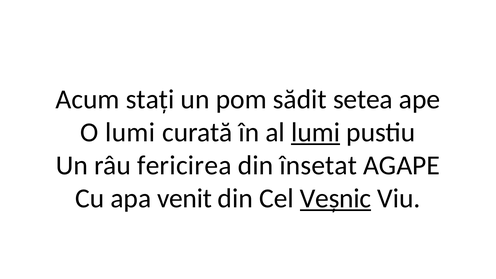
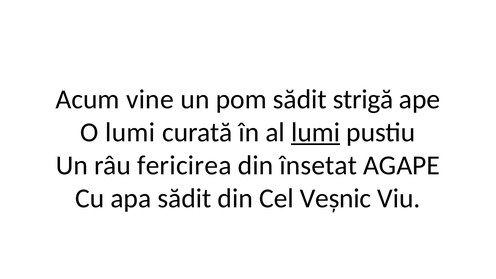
stați: stați -> vine
setea: setea -> strigă
apa venit: venit -> sădit
Veșnic underline: present -> none
